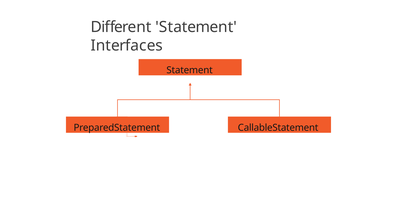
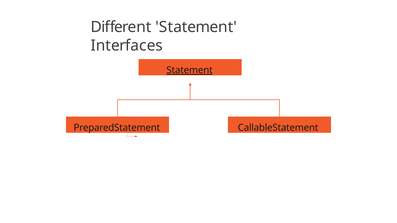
Statement at (190, 70) underline: none -> present
